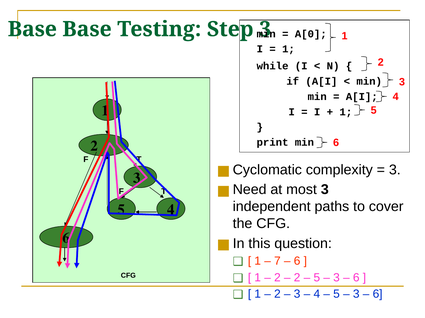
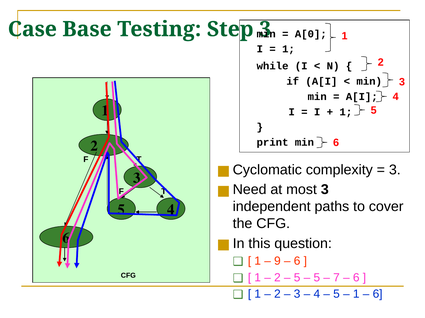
Base at (32, 29): Base -> Case
7: 7 -> 9
2 at (297, 278): 2 -> 5
3 at (336, 278): 3 -> 7
3 at (356, 295): 3 -> 1
